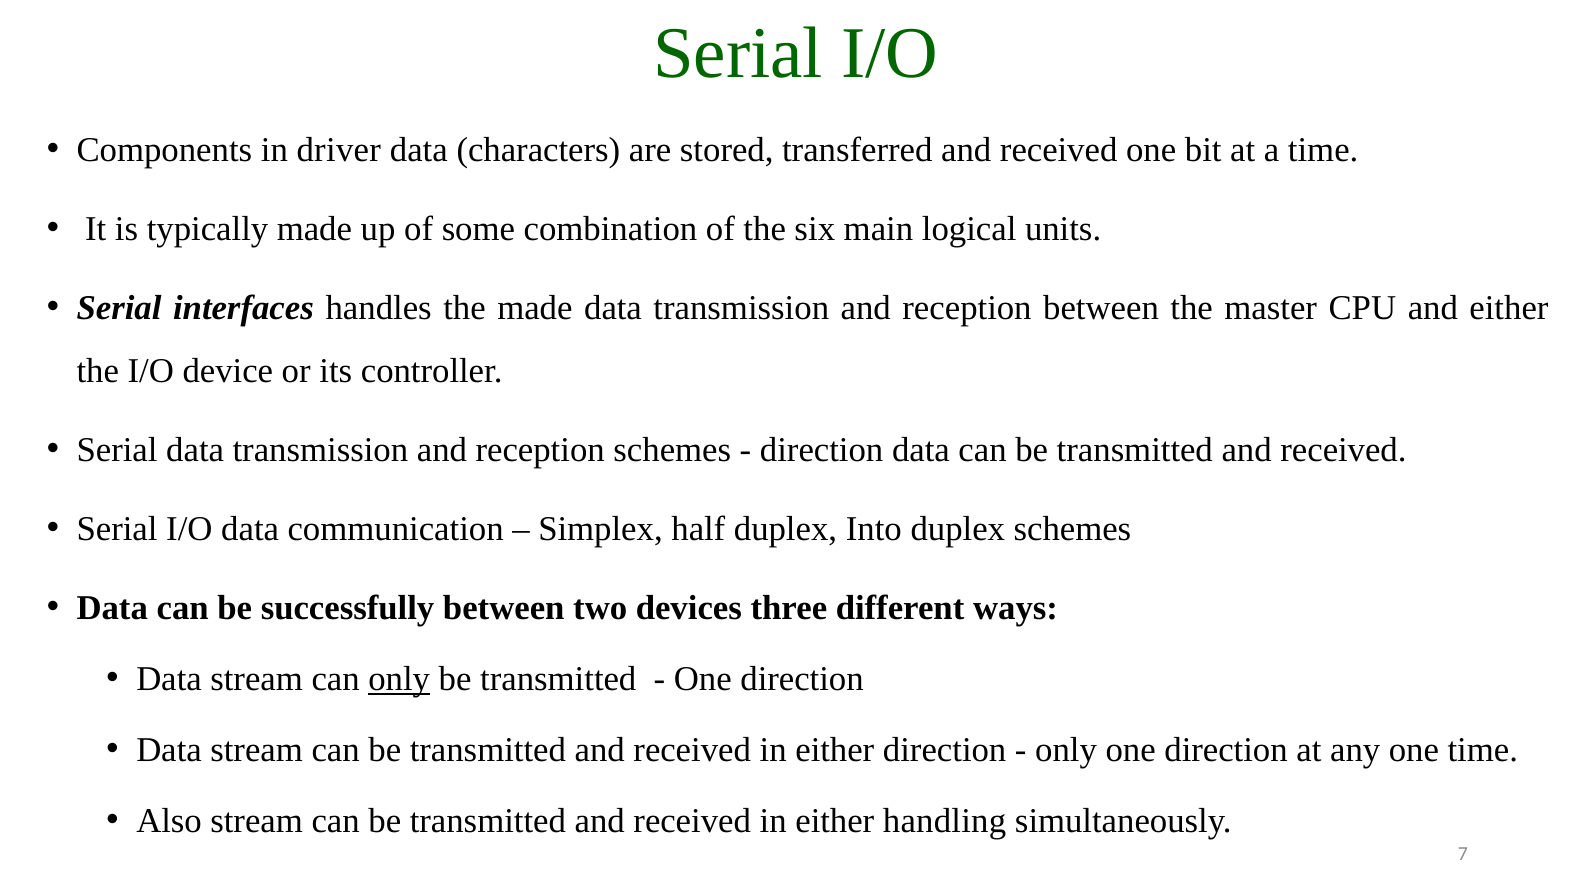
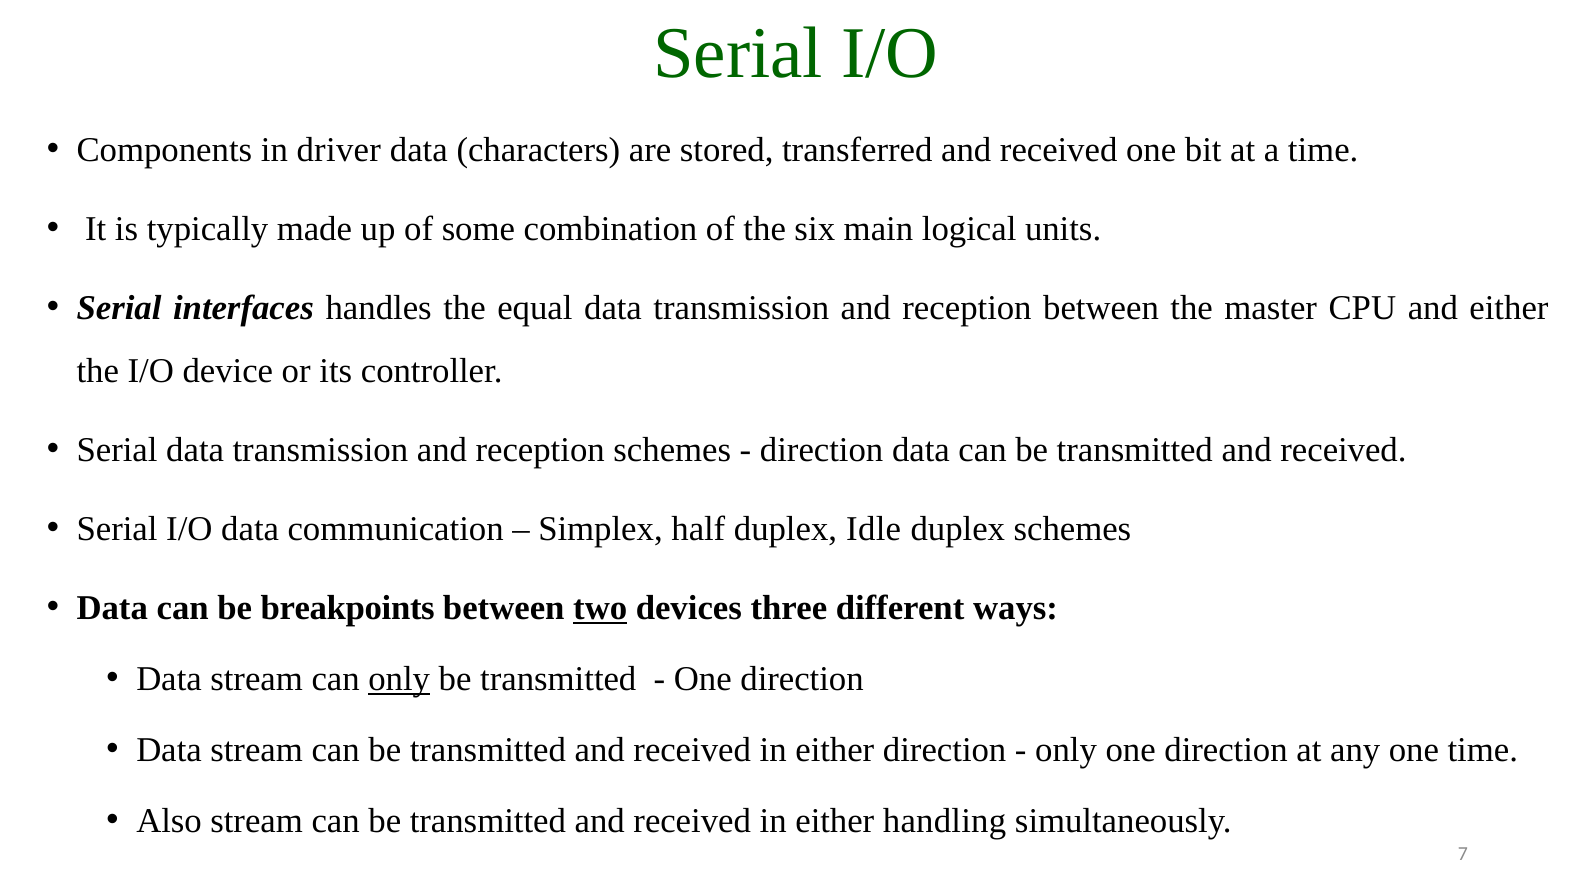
the made: made -> equal
Into: Into -> Idle
successfully: successfully -> breakpoints
two underline: none -> present
